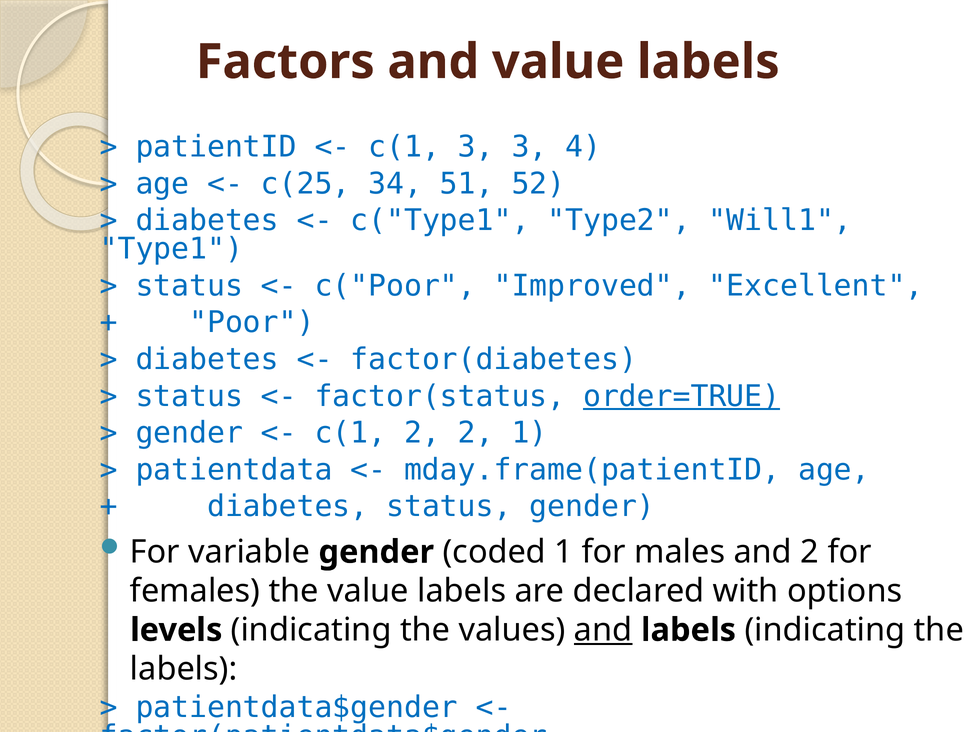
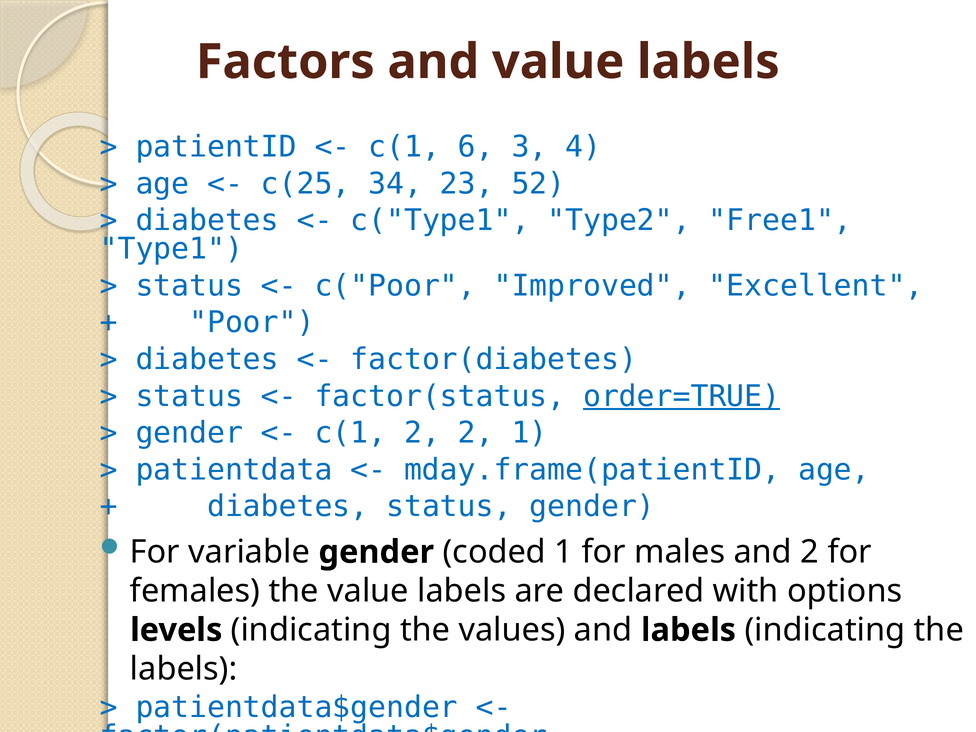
c(1 3: 3 -> 6
51: 51 -> 23
Will1: Will1 -> Free1
and at (603, 630) underline: present -> none
